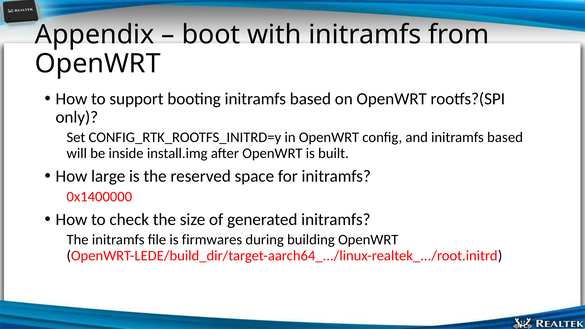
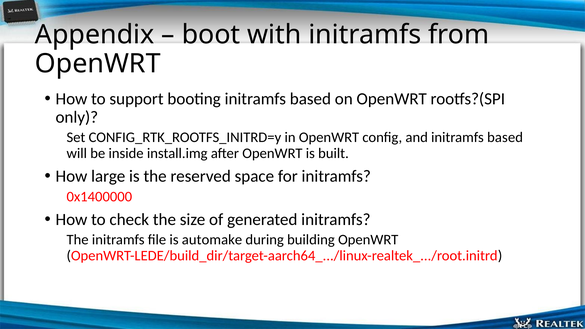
firmwares: firmwares -> automake
